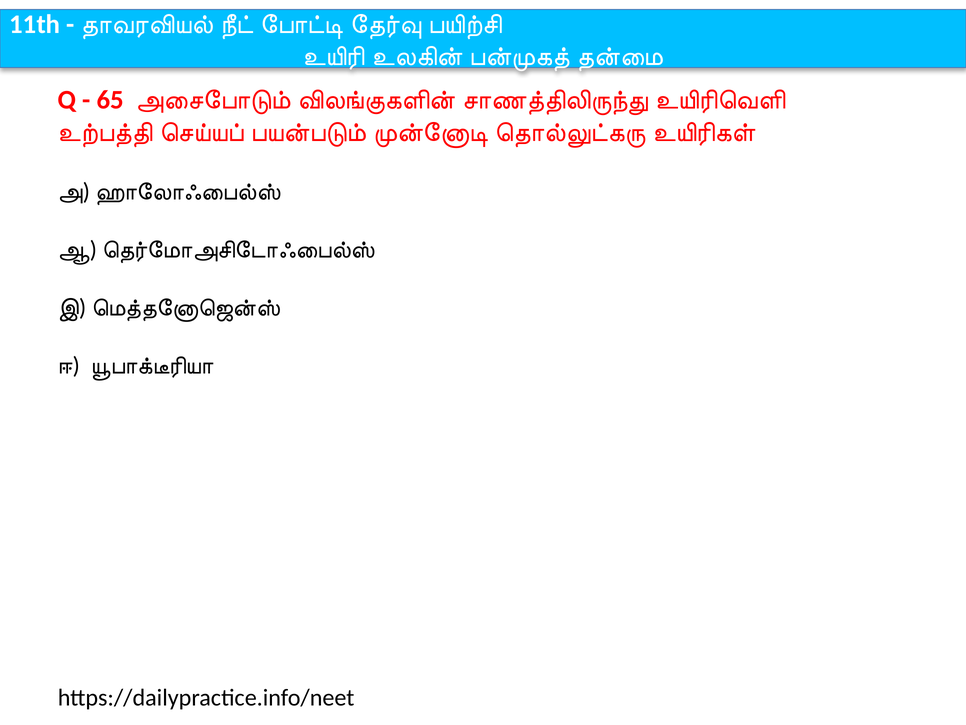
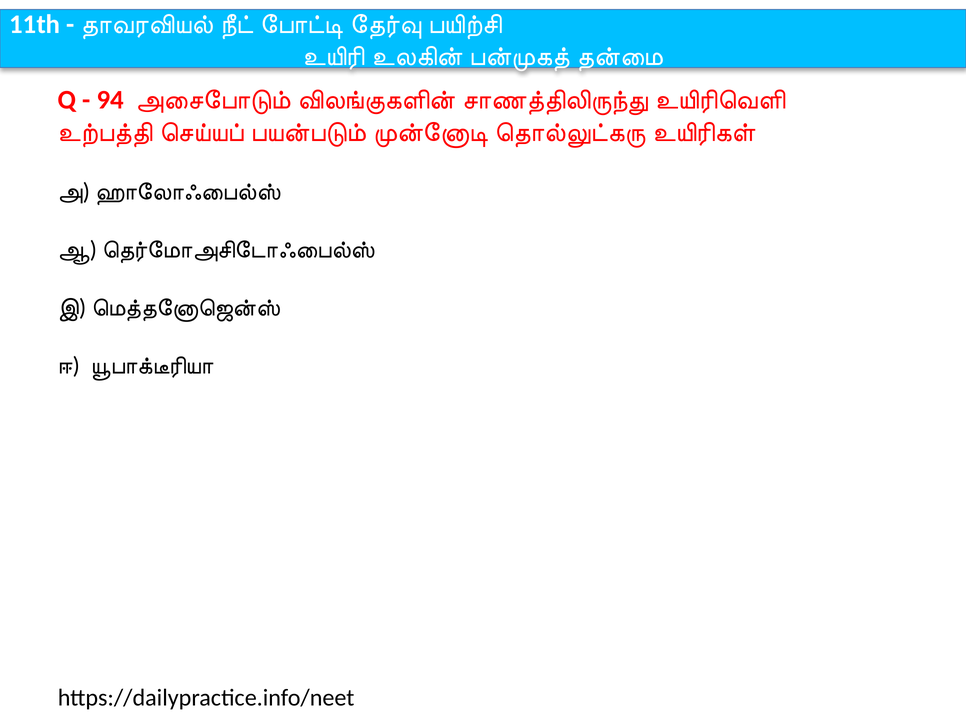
65: 65 -> 94
